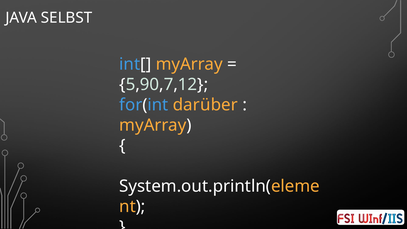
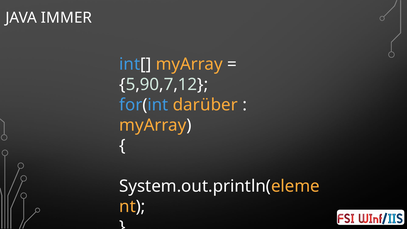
SELBST: SELBST -> IMMER
